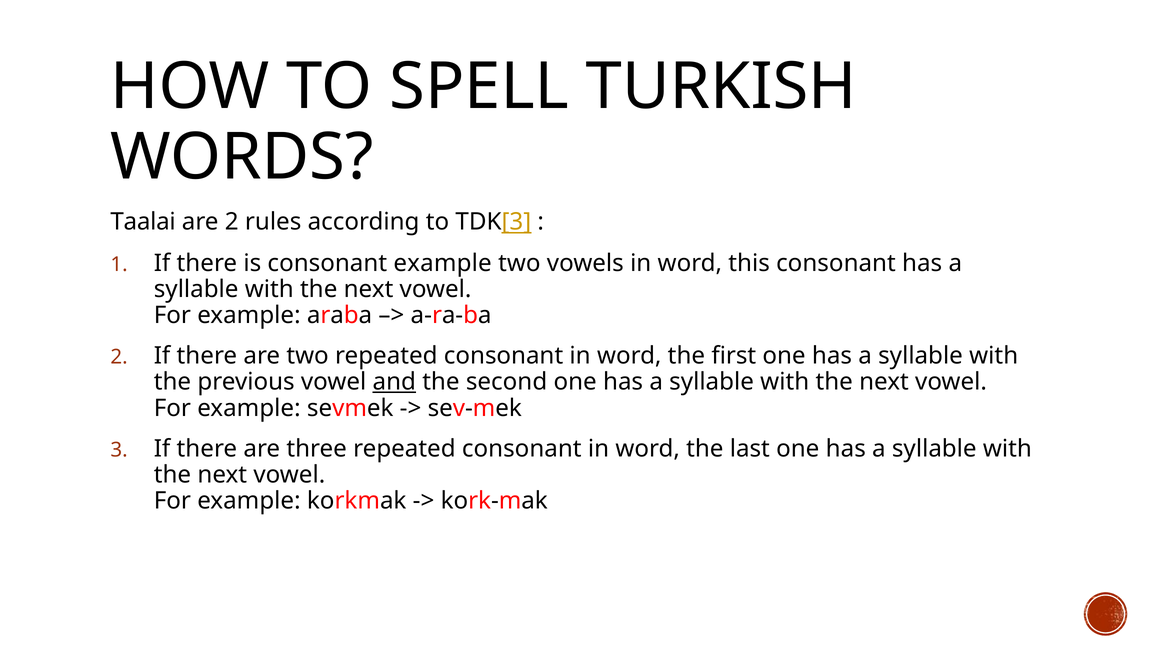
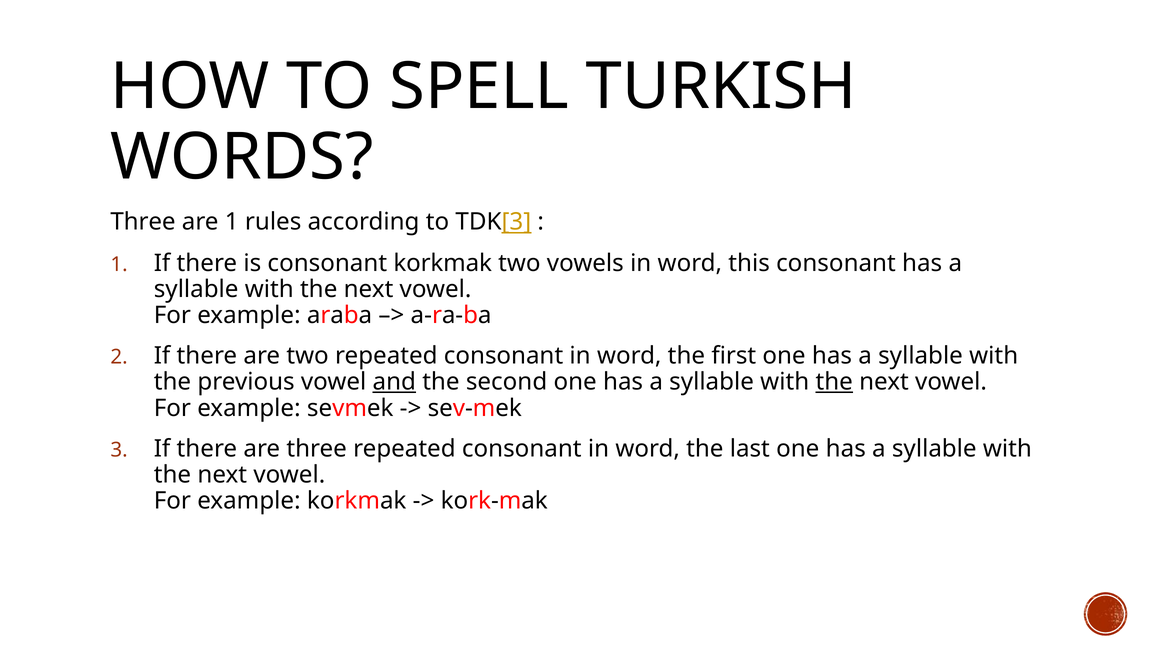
Taalai at (143, 222): Taalai -> Three
are 2: 2 -> 1
consonant example: example -> korkmak
the at (834, 382) underline: none -> present
